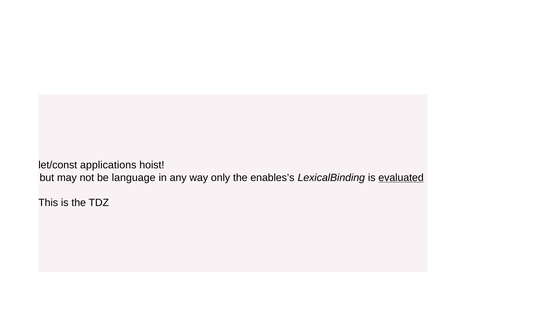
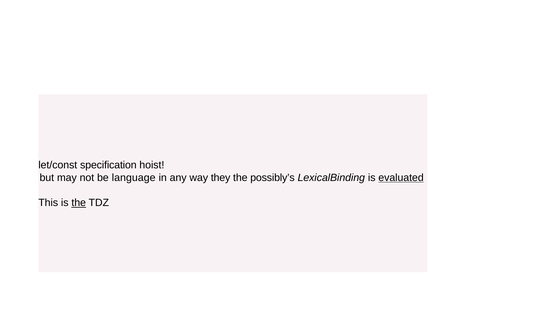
applications: applications -> specification
only: only -> they
enables’s: enables’s -> possibly’s
the at (79, 203) underline: none -> present
